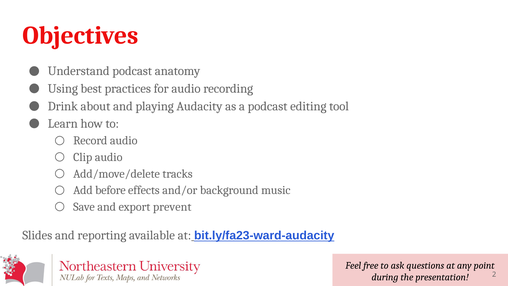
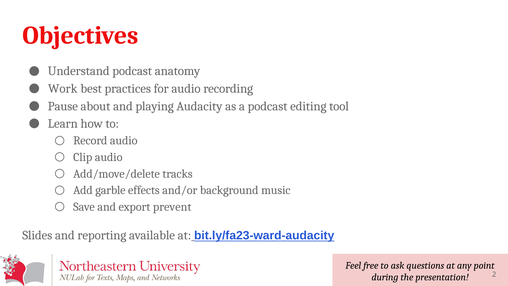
Using: Using -> Work
Drink: Drink -> Pause
before: before -> garble
